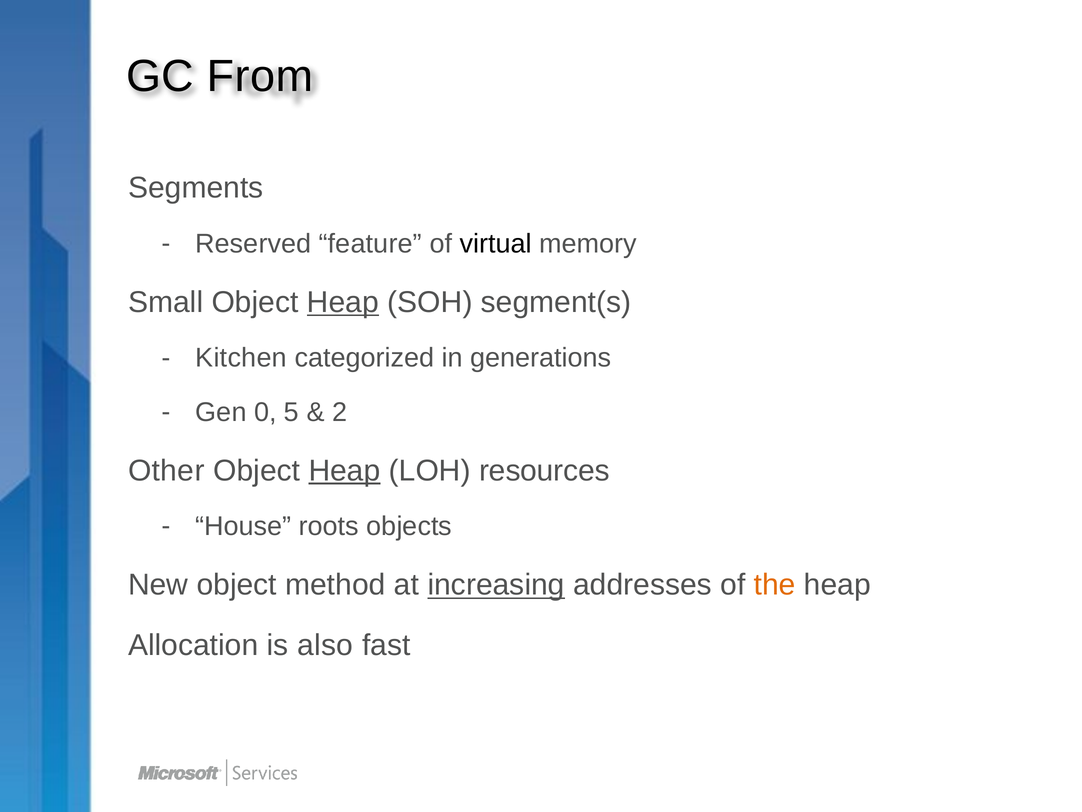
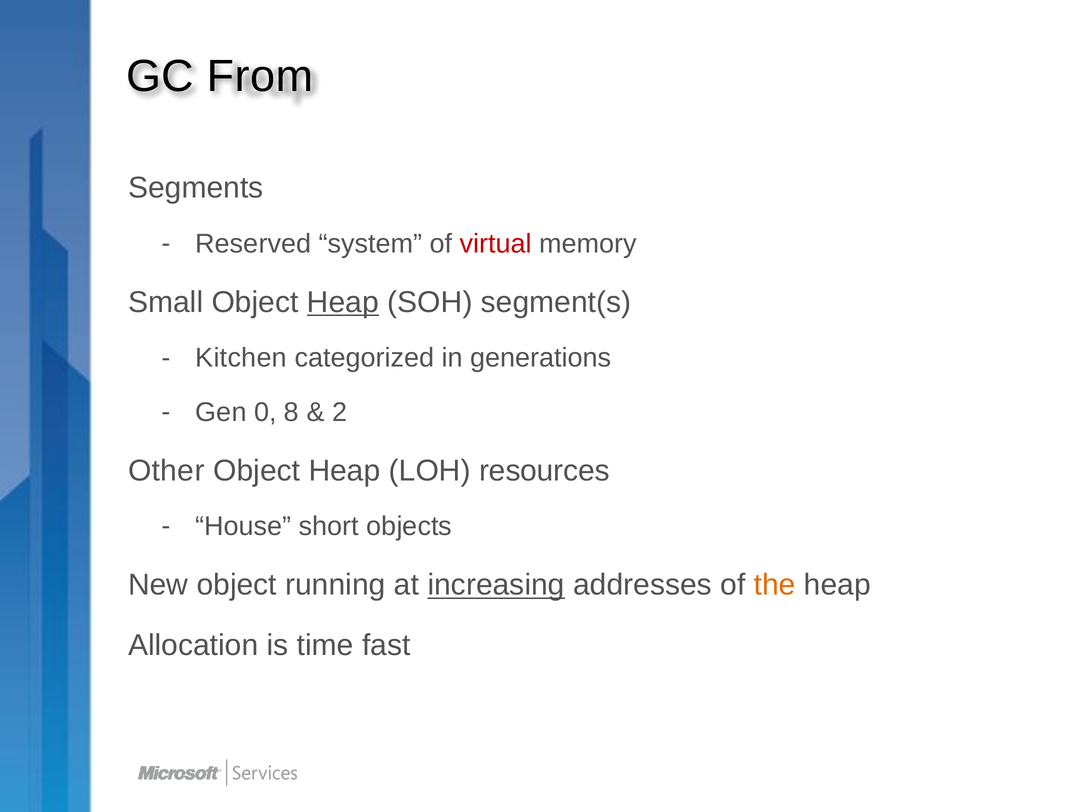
feature: feature -> system
virtual colour: black -> red
5: 5 -> 8
Heap at (344, 470) underline: present -> none
roots: roots -> short
method: method -> running
also: also -> time
